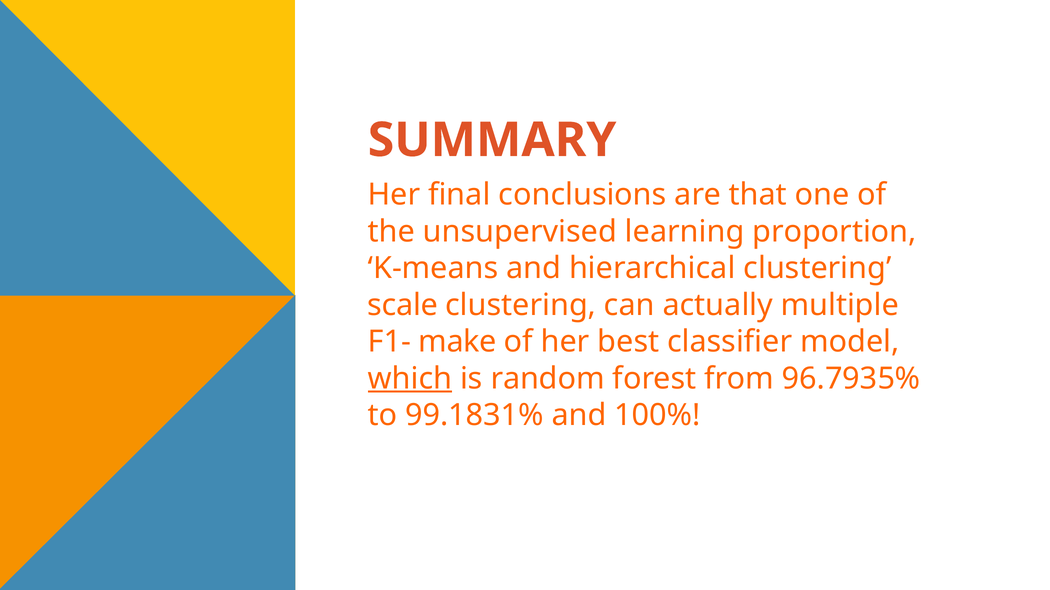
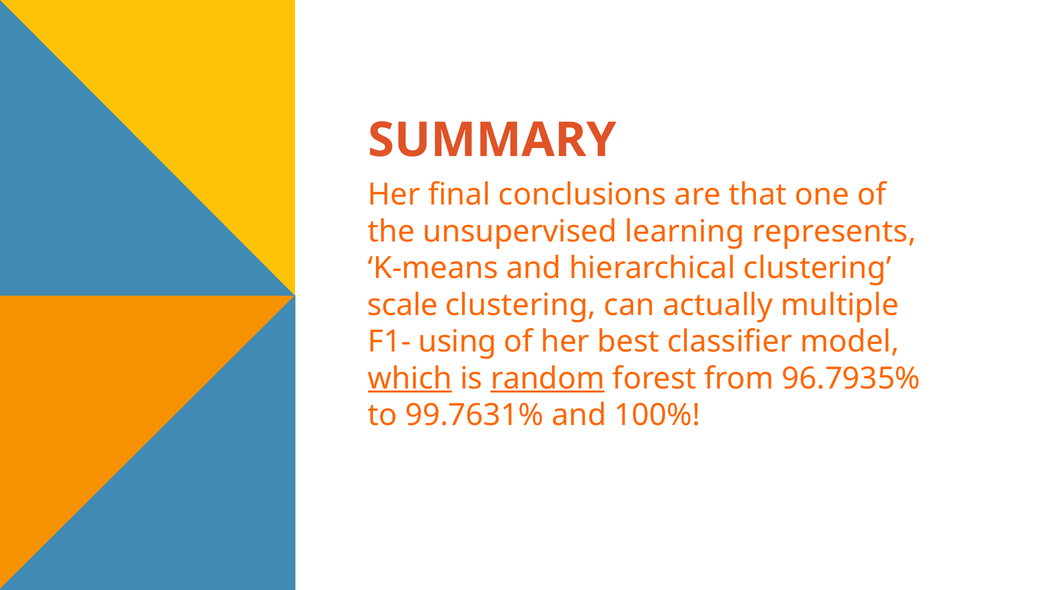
proportion: proportion -> represents
make: make -> using
random underline: none -> present
99.1831%: 99.1831% -> 99.7631%
